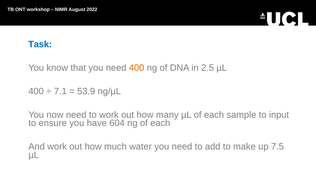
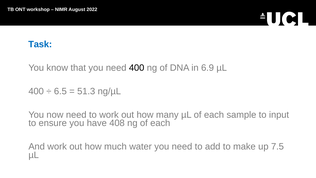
400 at (137, 68) colour: orange -> black
2.5: 2.5 -> 6.9
7.1: 7.1 -> 6.5
53.9: 53.9 -> 51.3
604: 604 -> 408
